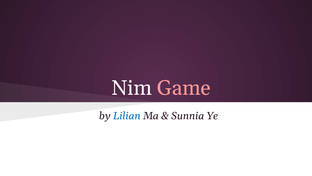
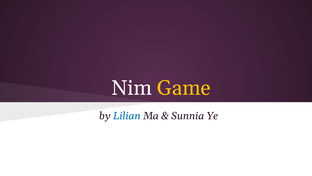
Game colour: pink -> yellow
